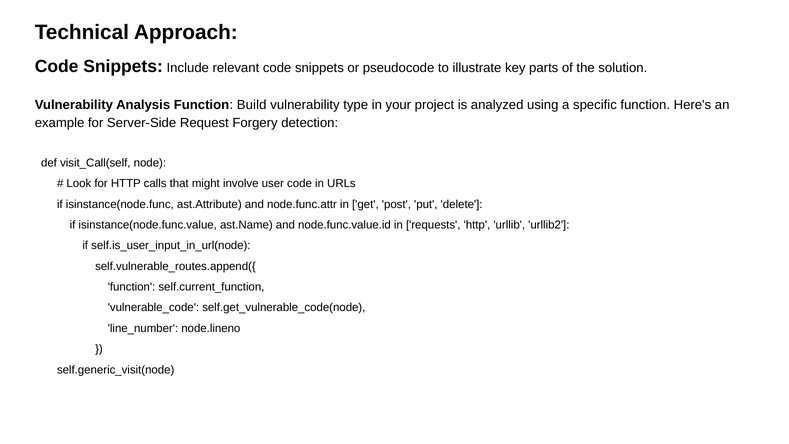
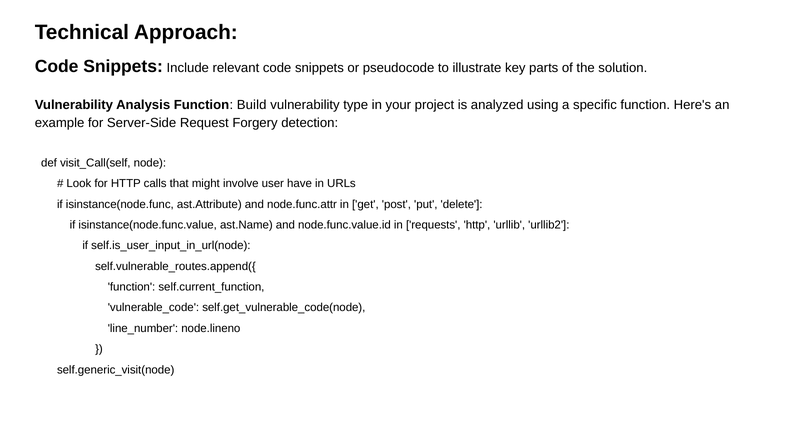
user code: code -> have
